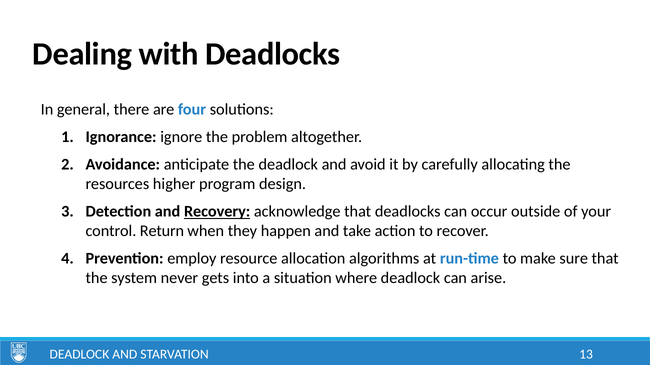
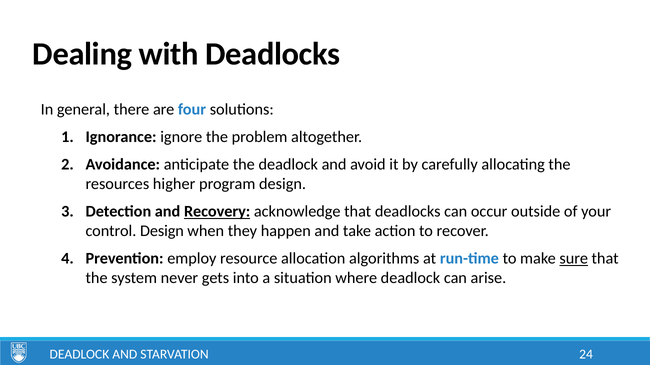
control Return: Return -> Design
sure underline: none -> present
13: 13 -> 24
